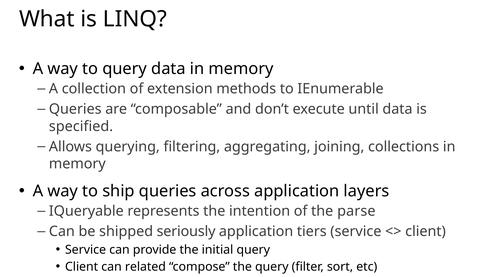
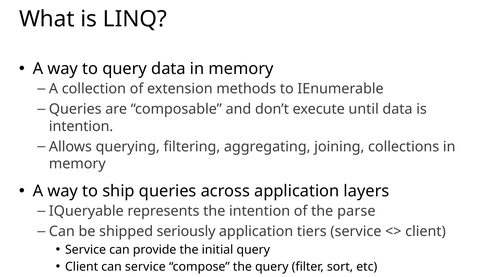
specified at (81, 126): specified -> intention
can related: related -> service
